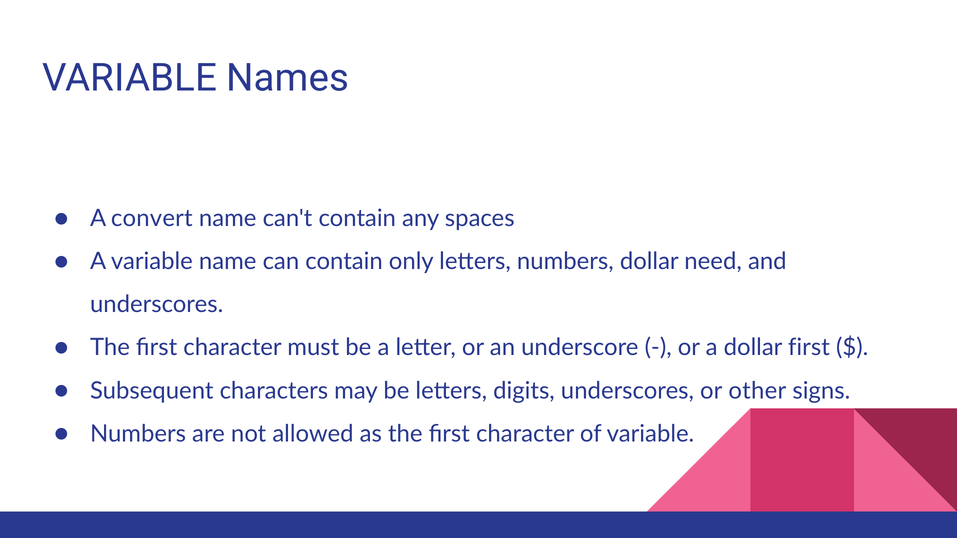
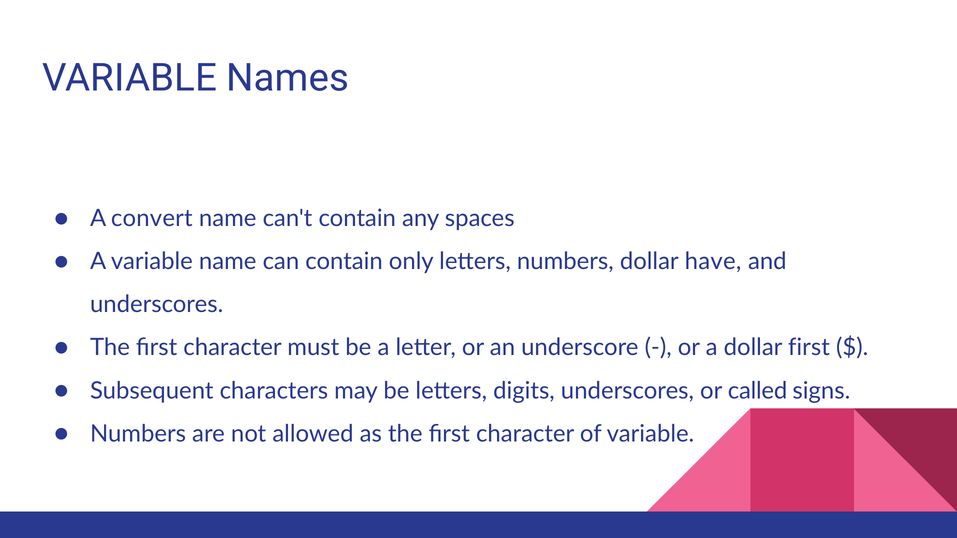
need: need -> have
other: other -> called
